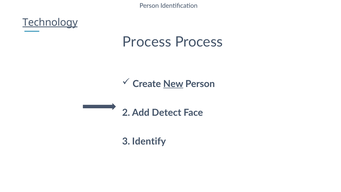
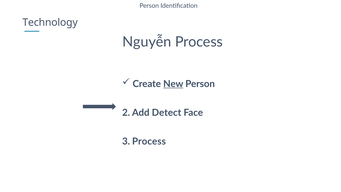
Technology underline: present -> none
Process at (147, 42): Process -> Nguyễn
3 Identify: Identify -> Process
